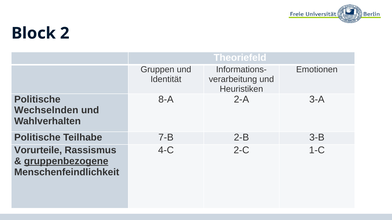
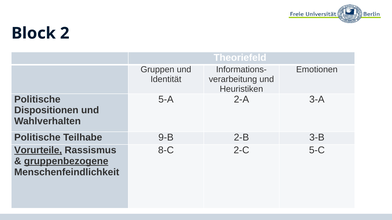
8-A: 8-A -> 5-A
Wechselnden: Wechselnden -> Dispositionen
7-B: 7-B -> 9-B
Vorurteile underline: none -> present
4-C: 4-C -> 8-C
1-C: 1-C -> 5-C
